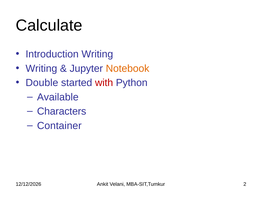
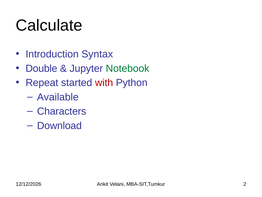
Introduction Writing: Writing -> Syntax
Writing at (41, 68): Writing -> Double
Notebook colour: orange -> green
Double: Double -> Repeat
Container: Container -> Download
